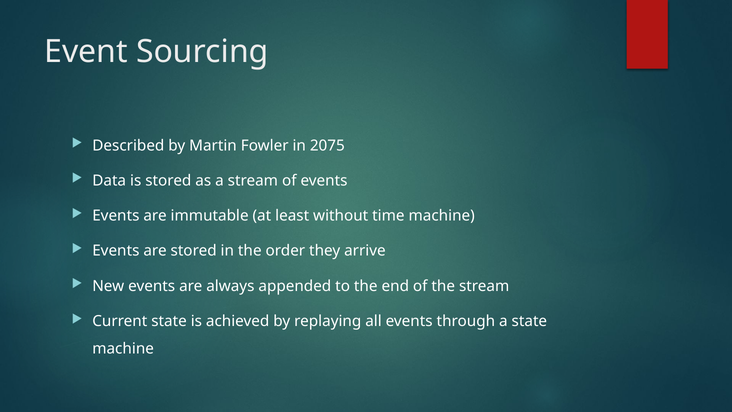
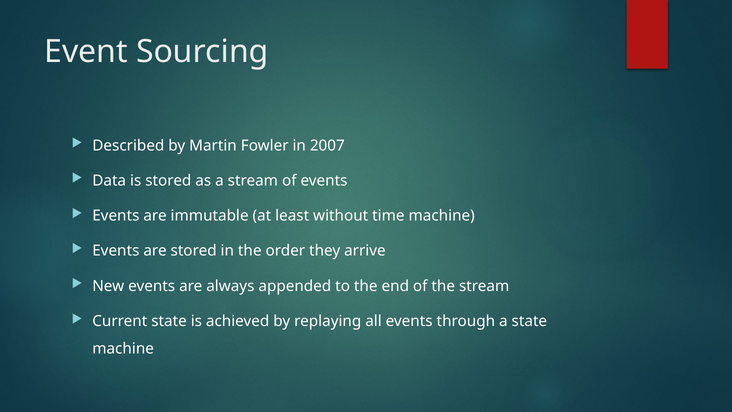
2075: 2075 -> 2007
